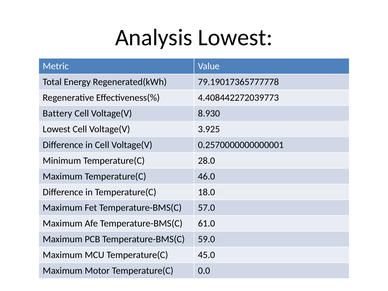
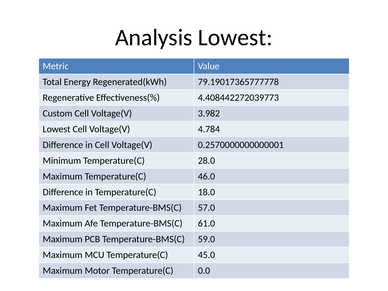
Battery: Battery -> Custom
8.930: 8.930 -> 3.982
3.925: 3.925 -> 4.784
